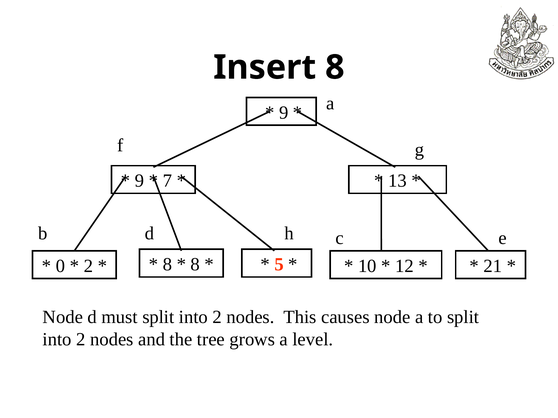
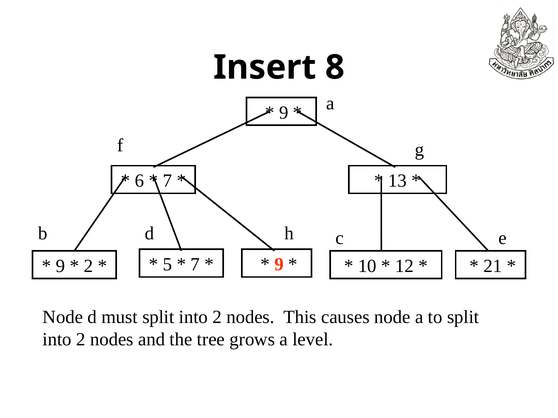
9 at (140, 181): 9 -> 6
5 at (279, 265): 5 -> 9
0 at (60, 266): 0 -> 9
8 at (167, 265): 8 -> 5
8 at (195, 265): 8 -> 7
